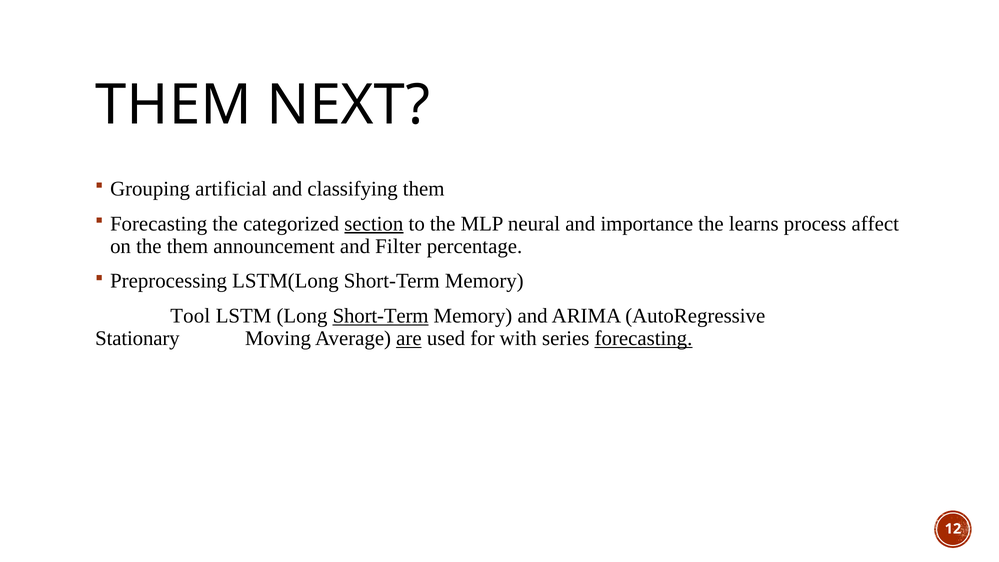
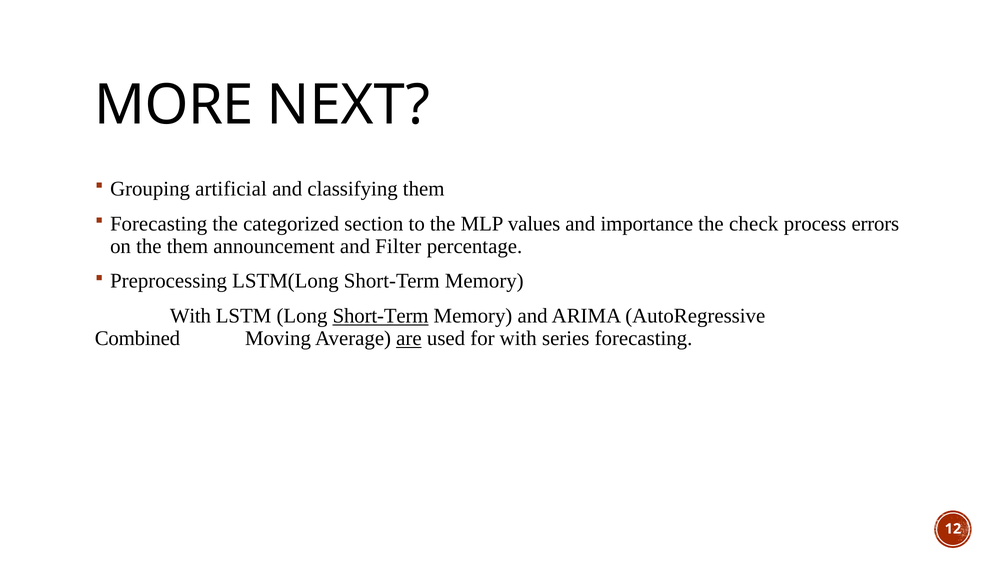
THEM at (173, 105): THEM -> MORE
section underline: present -> none
neural: neural -> values
learns: learns -> check
affect: affect -> errors
Tool at (190, 316): Tool -> With
Stationary: Stationary -> Combined
forecasting at (644, 339) underline: present -> none
